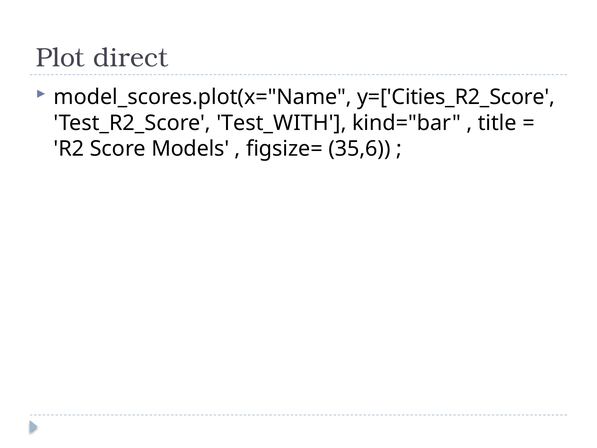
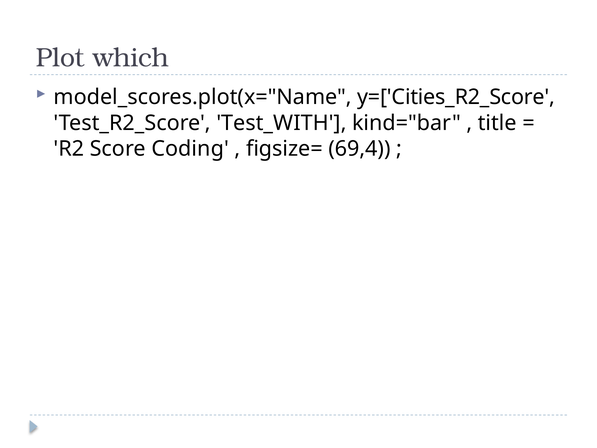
direct: direct -> which
Models: Models -> Coding
35,6: 35,6 -> 69,4
